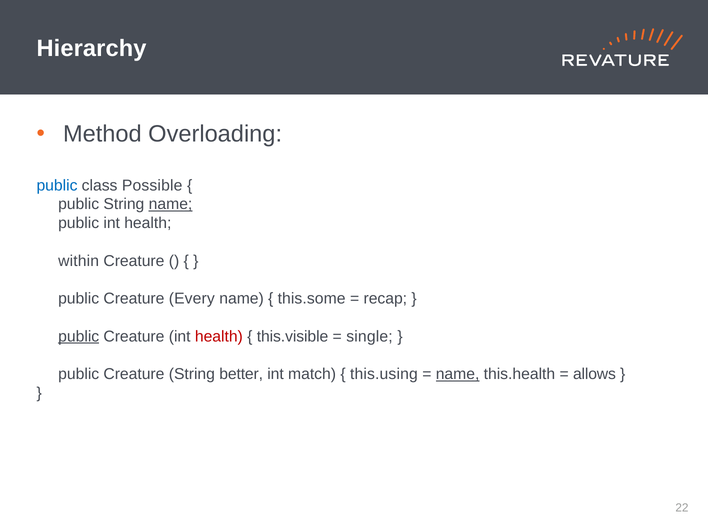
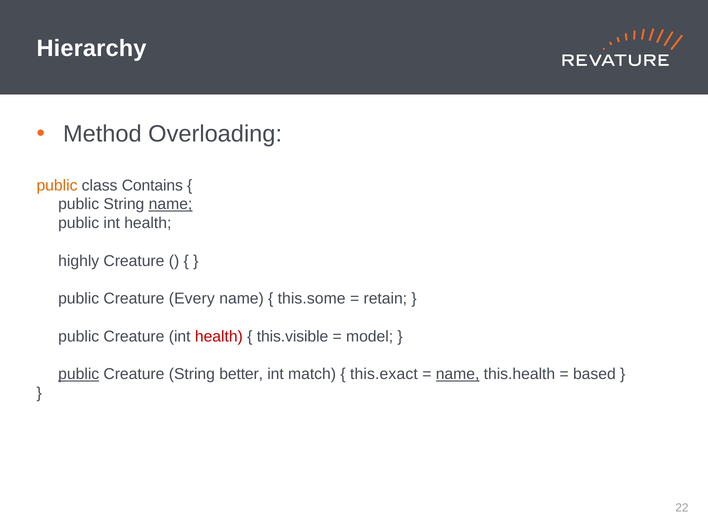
public at (57, 185) colour: blue -> orange
Possible: Possible -> Contains
within: within -> highly
recap: recap -> retain
public at (79, 336) underline: present -> none
single: single -> model
public at (79, 374) underline: none -> present
this.using: this.using -> this.exact
allows: allows -> based
